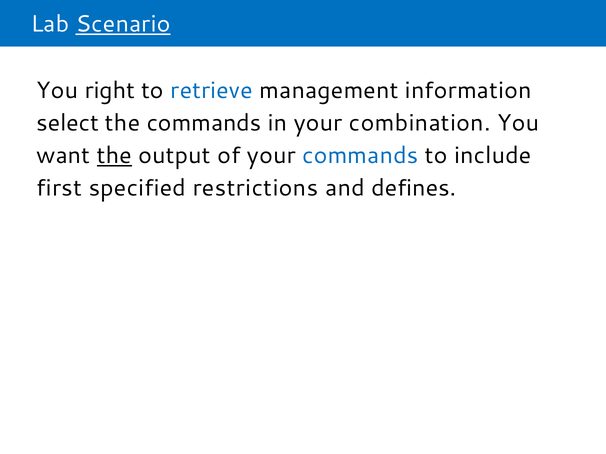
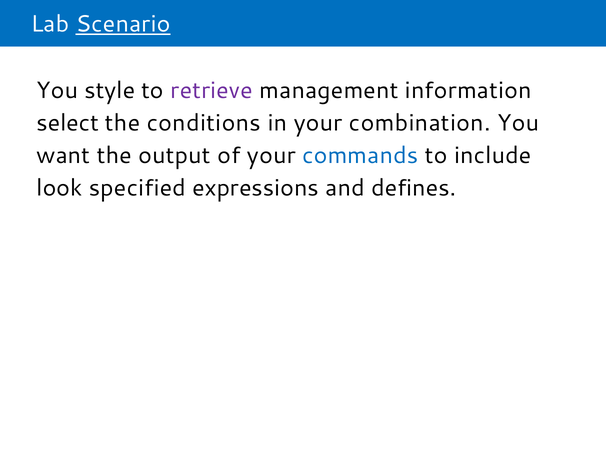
right: right -> style
retrieve colour: blue -> purple
the commands: commands -> conditions
the at (114, 156) underline: present -> none
first: first -> look
restrictions: restrictions -> expressions
